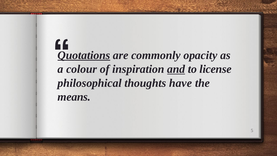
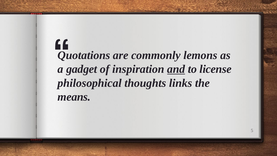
Quotations underline: present -> none
opacity: opacity -> lemons
colour: colour -> gadget
have: have -> links
